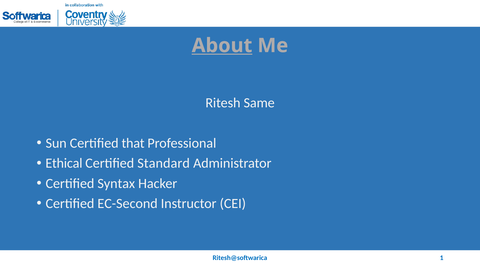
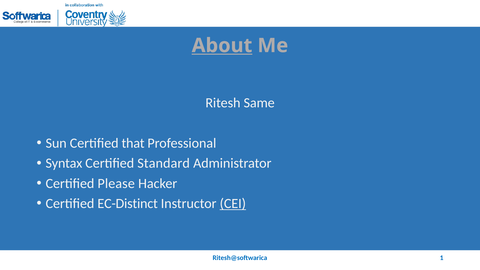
Ethical: Ethical -> Syntax
Syntax: Syntax -> Please
EC-Second: EC-Second -> EC-Distinct
CEI underline: none -> present
